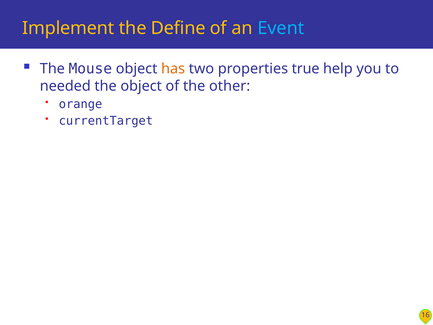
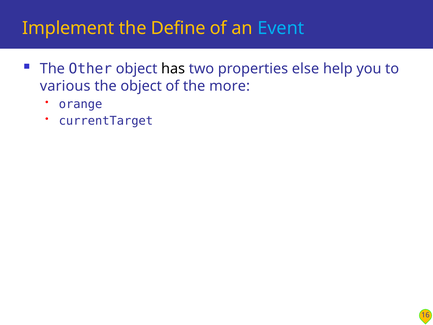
Mouse: Mouse -> Other
has colour: orange -> black
true: true -> else
needed: needed -> various
other: other -> more
